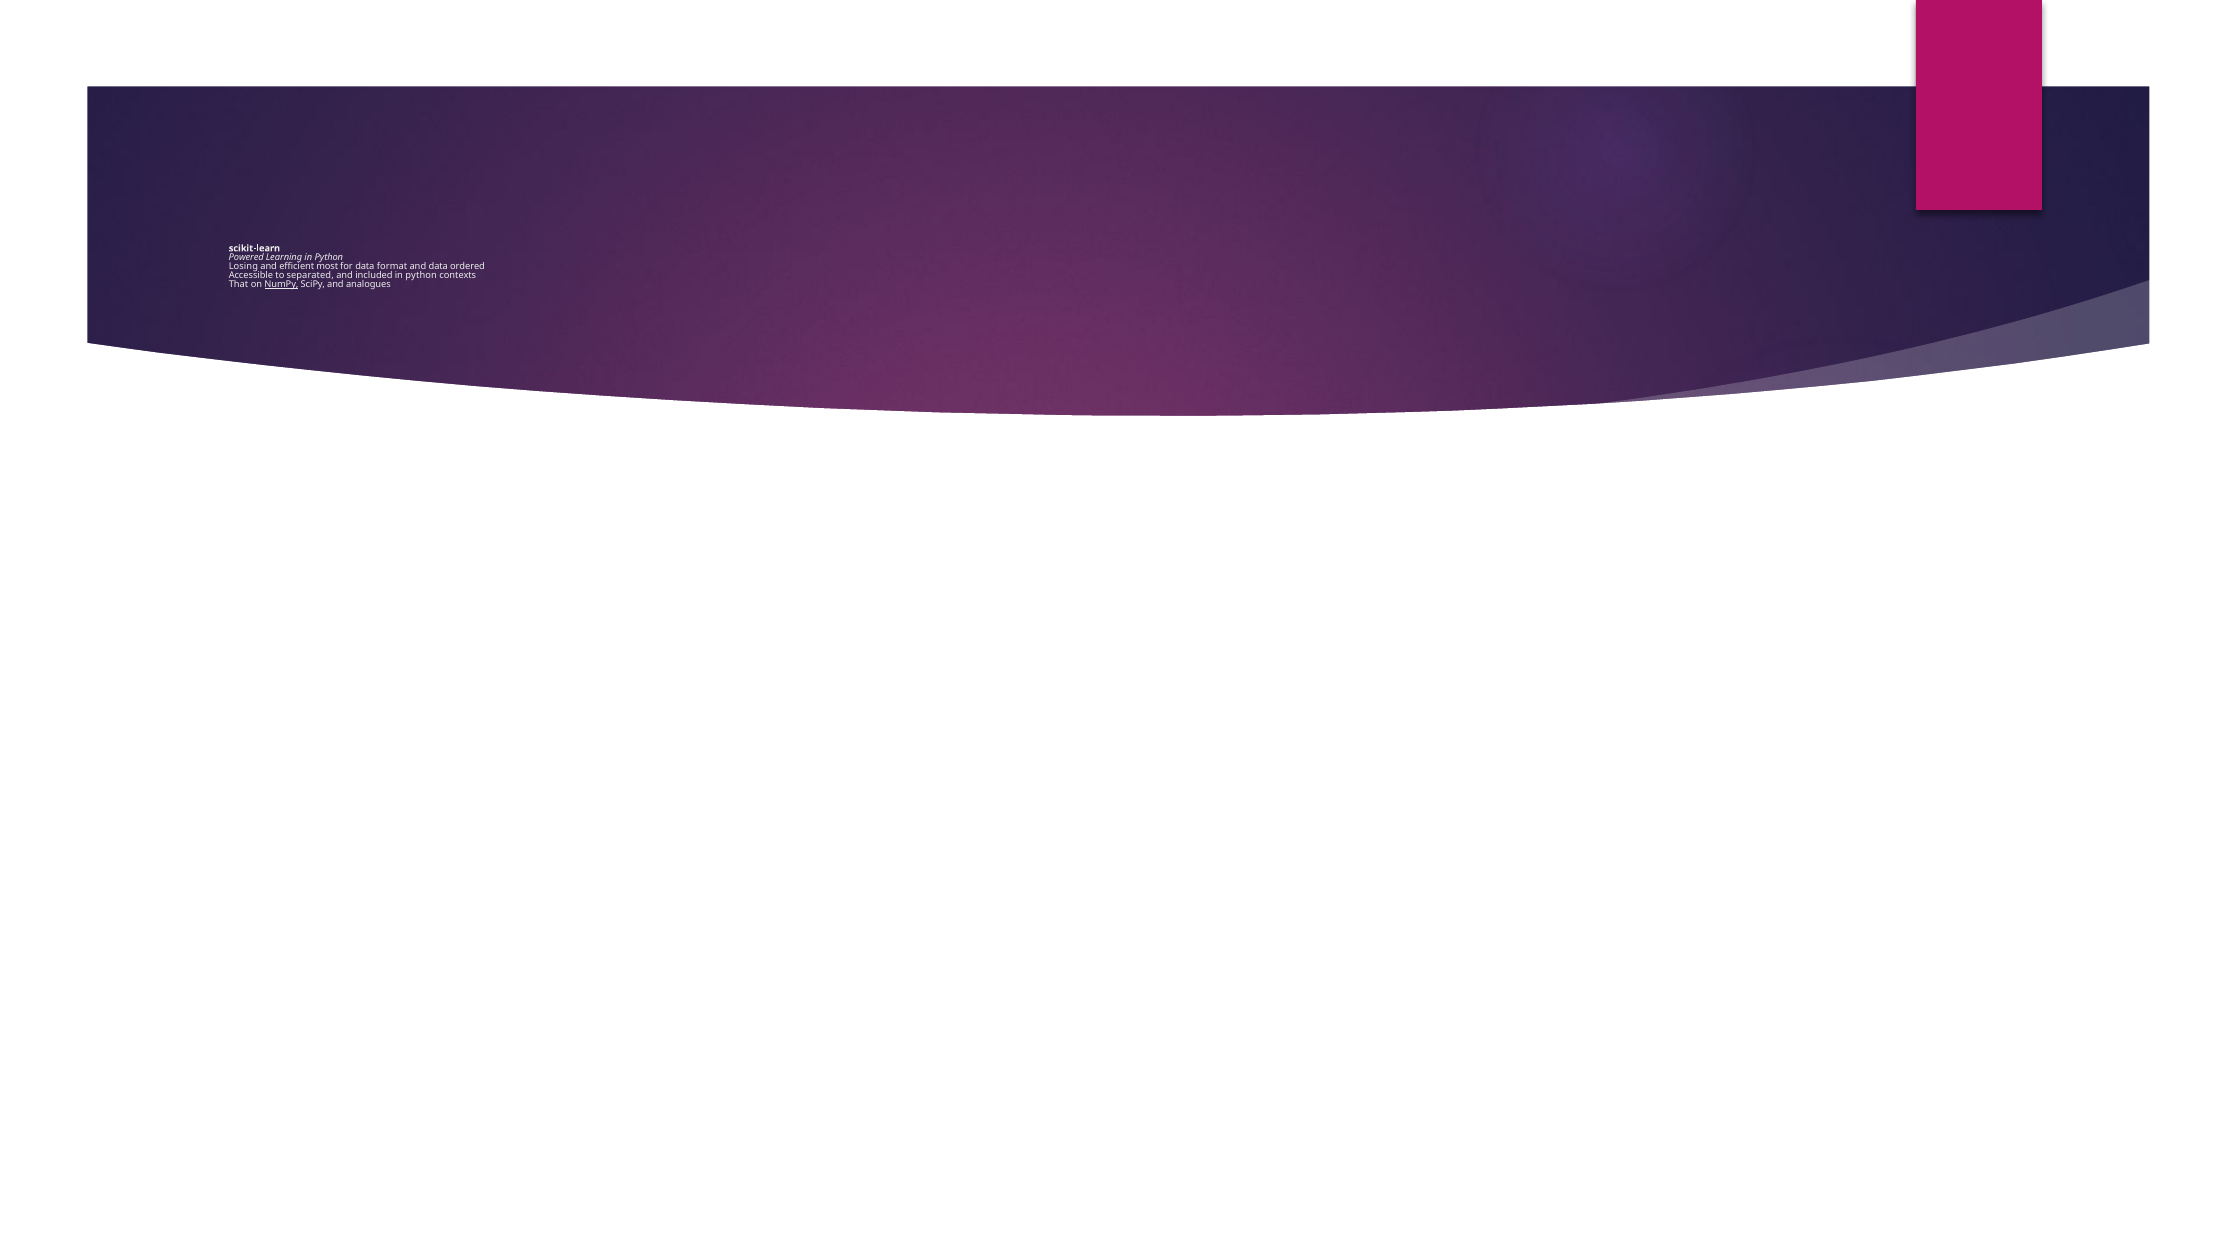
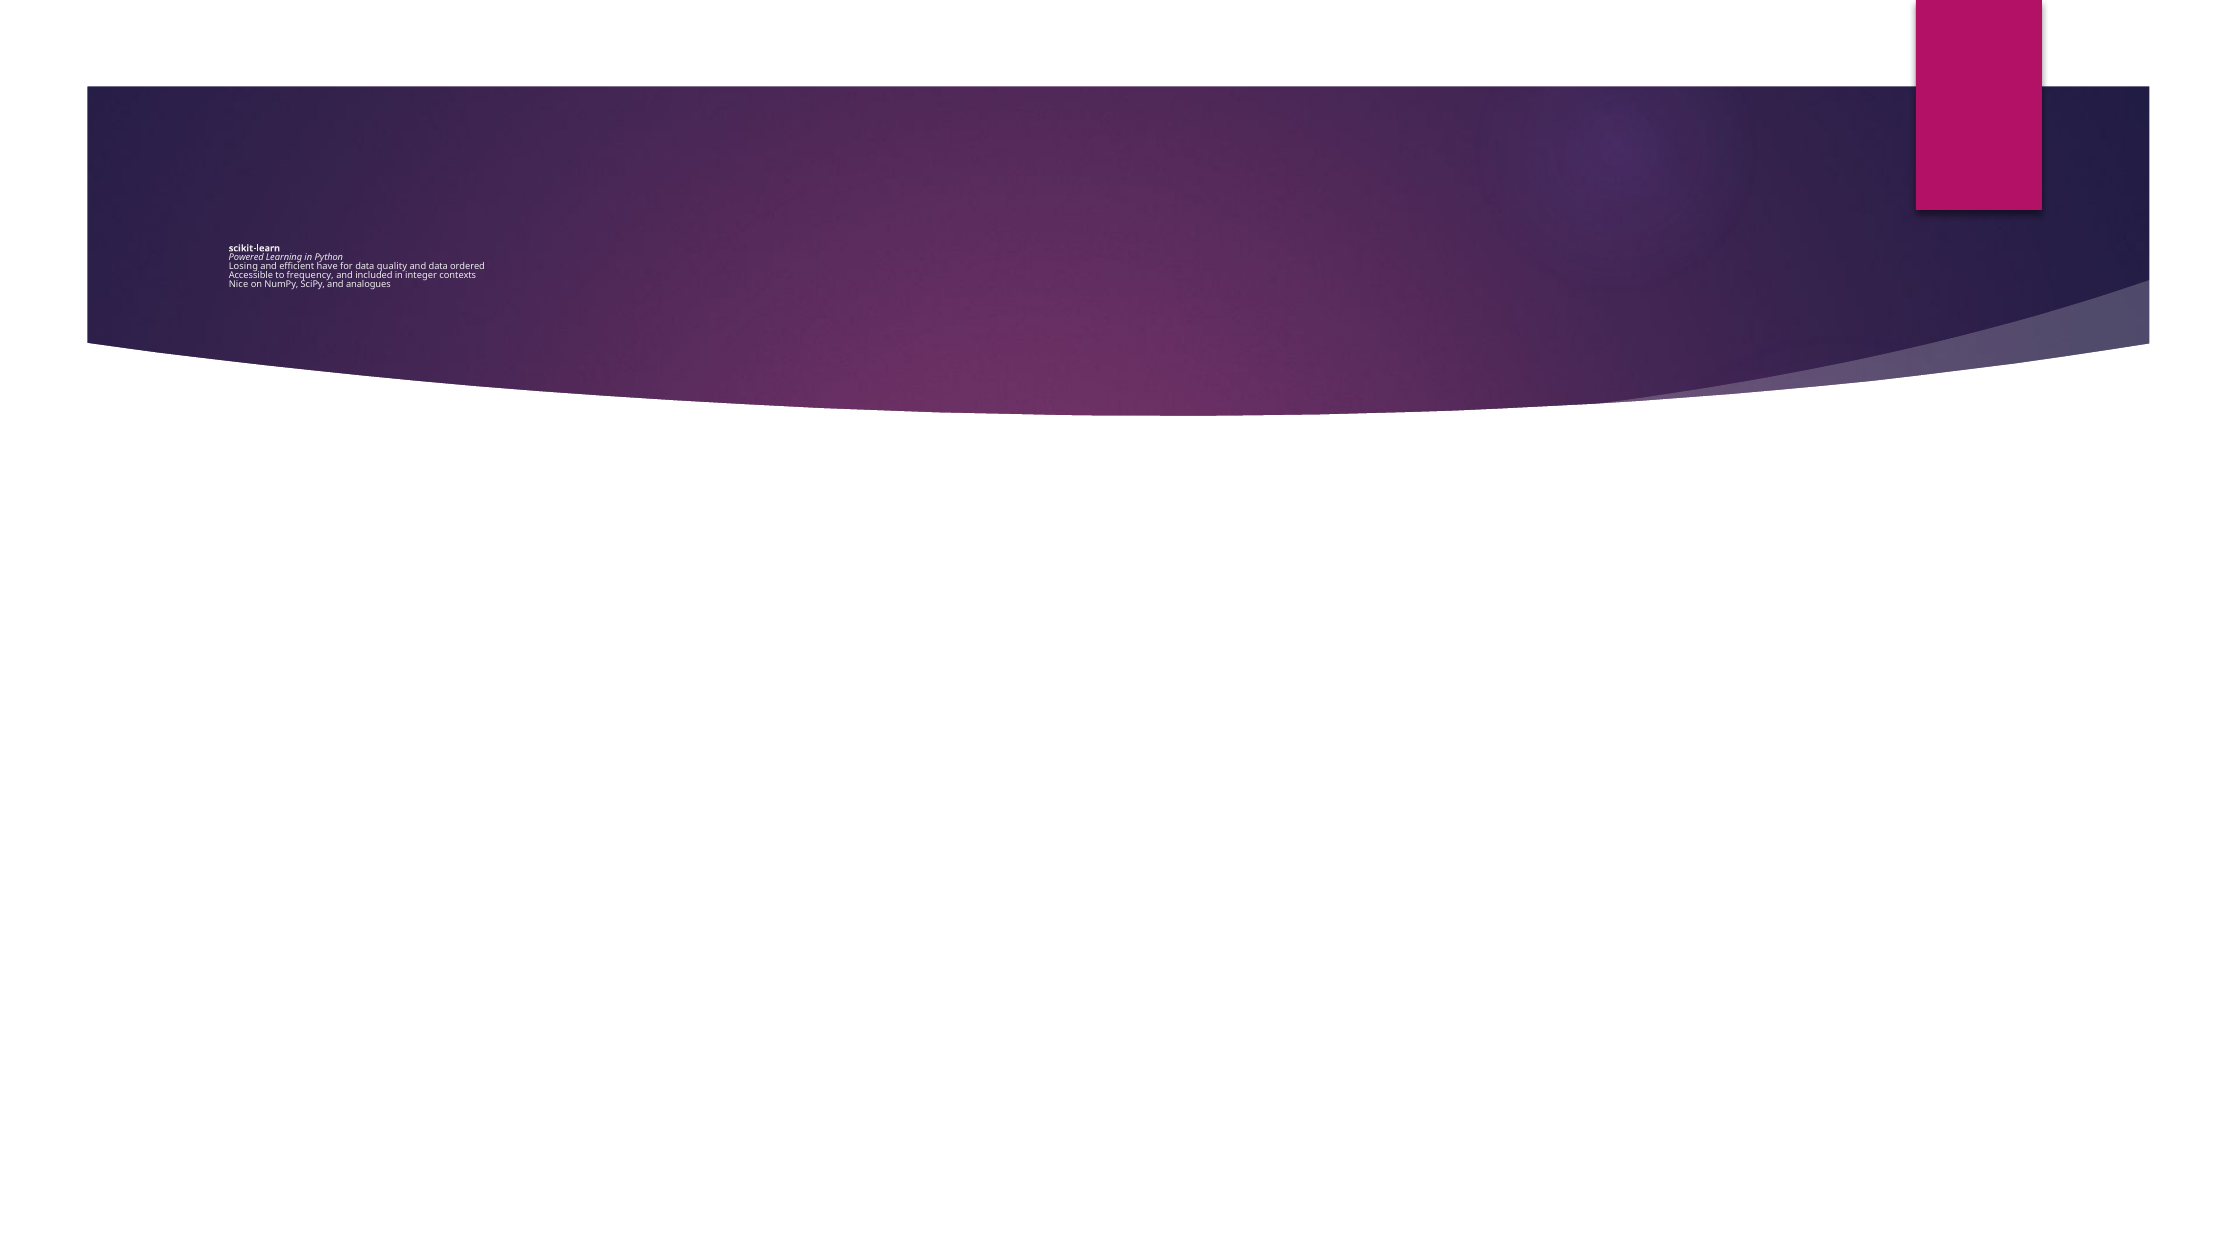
most: most -> have
format: format -> quality
separated: separated -> frequency
python at (421, 275): python -> integer
That: That -> Nice
NumPy underline: present -> none
